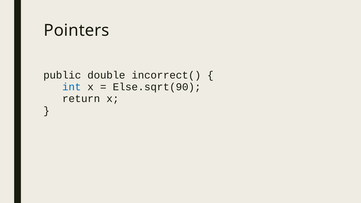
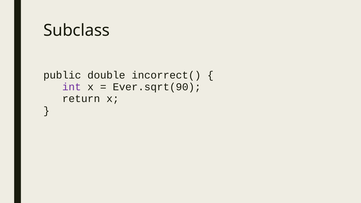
Pointers: Pointers -> Subclass
int colour: blue -> purple
Else.sqrt(90: Else.sqrt(90 -> Ever.sqrt(90
